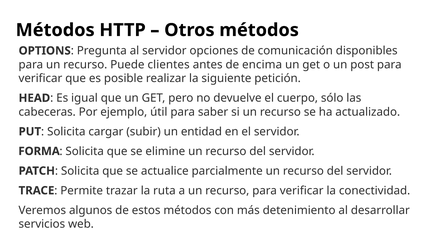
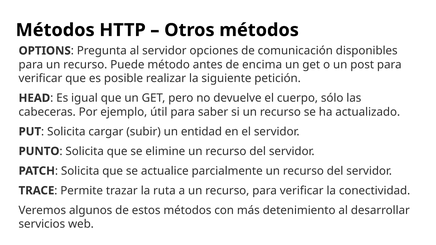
clientes: clientes -> método
FORMA: FORMA -> PUNTO
